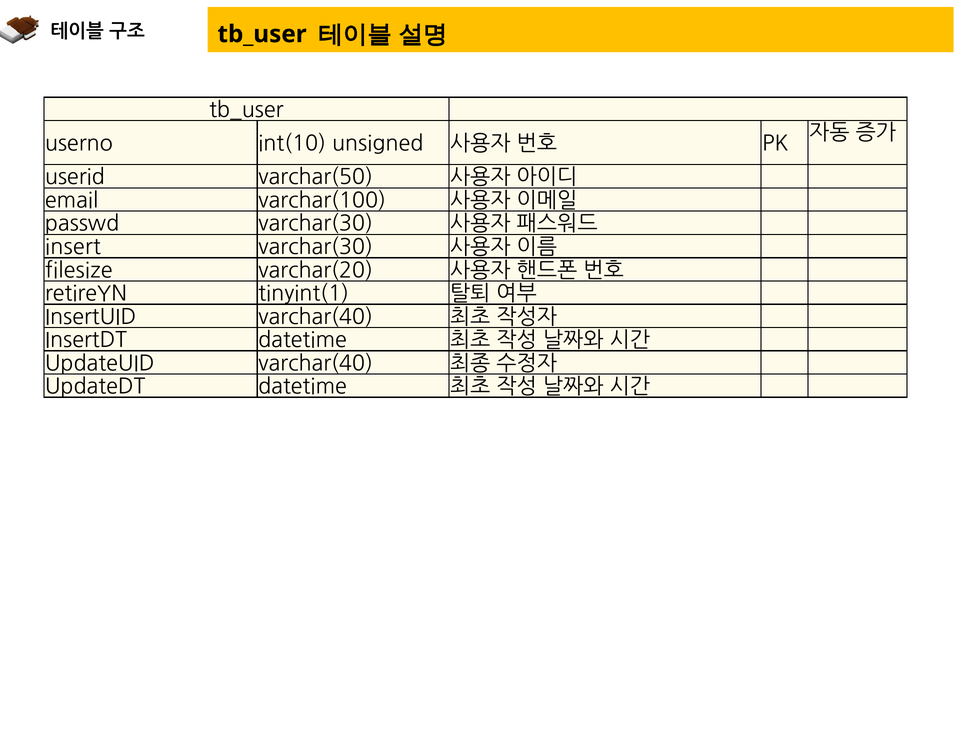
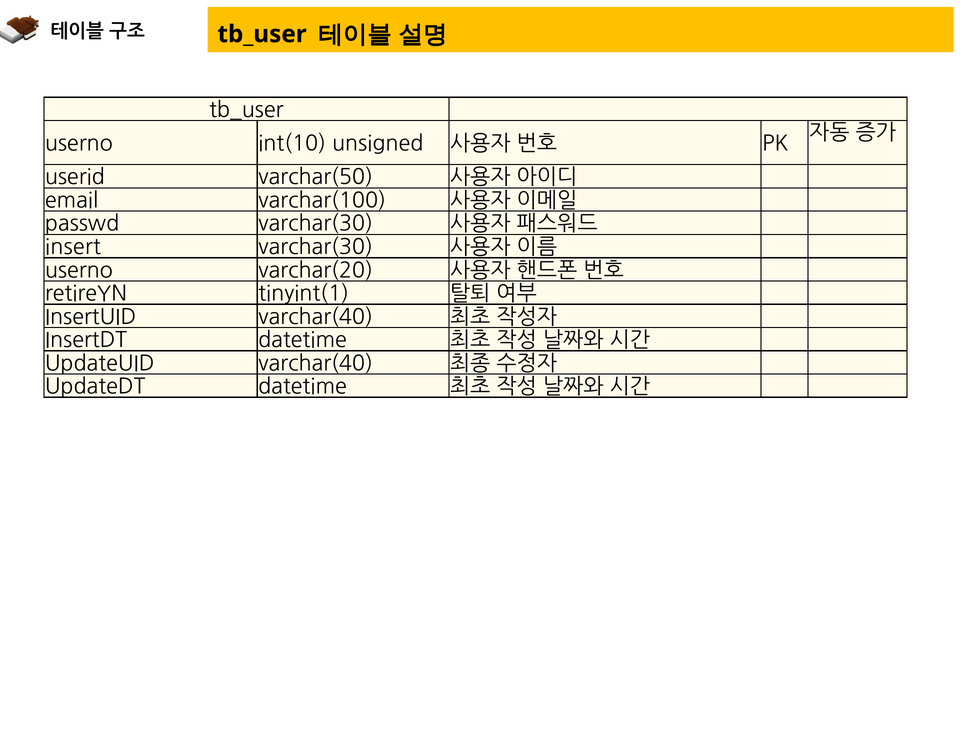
filesize at (79, 271): filesize -> userno
